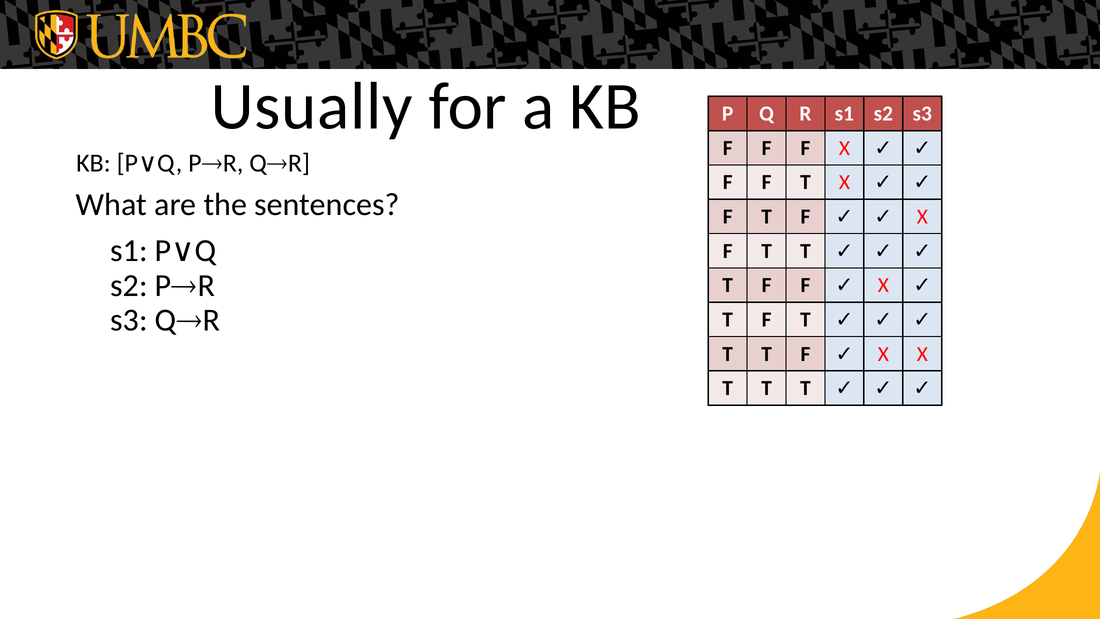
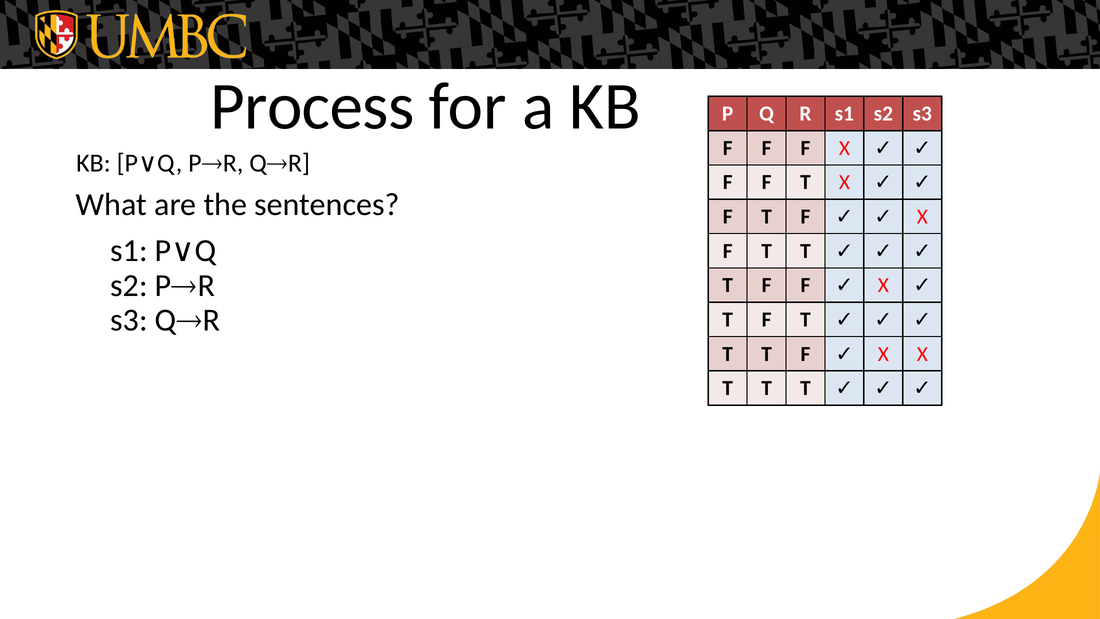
Usually: Usually -> Process
